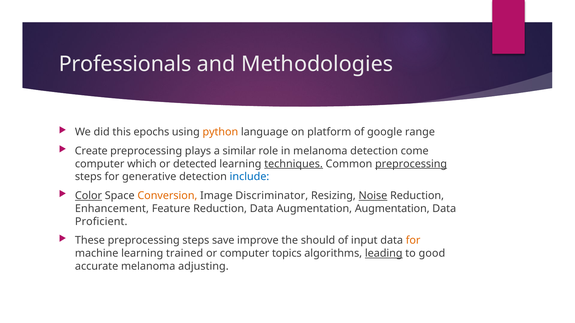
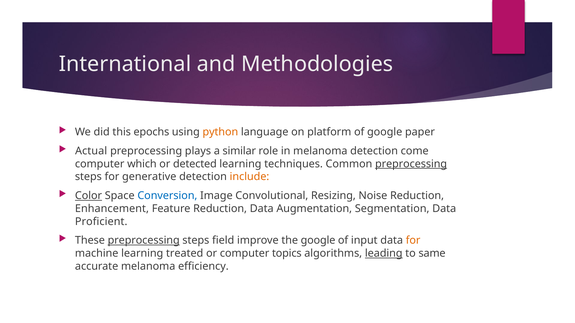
Professionals: Professionals -> International
range: range -> paper
Create: Create -> Actual
techniques underline: present -> none
include colour: blue -> orange
Conversion colour: orange -> blue
Discriminator: Discriminator -> Convolutional
Noise underline: present -> none
Augmentation Augmentation: Augmentation -> Segmentation
preprocessing at (144, 241) underline: none -> present
save: save -> field
the should: should -> google
trained: trained -> treated
good: good -> same
adjusting: adjusting -> efficiency
